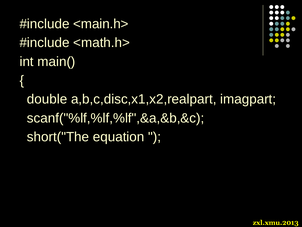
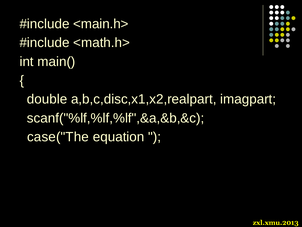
short("The: short("The -> case("The
